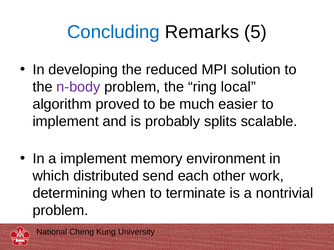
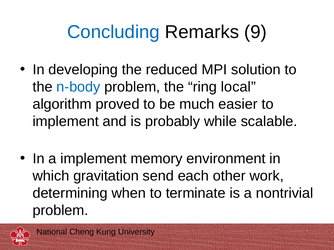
5: 5 -> 9
n-body colour: purple -> blue
splits: splits -> while
distributed: distributed -> gravitation
